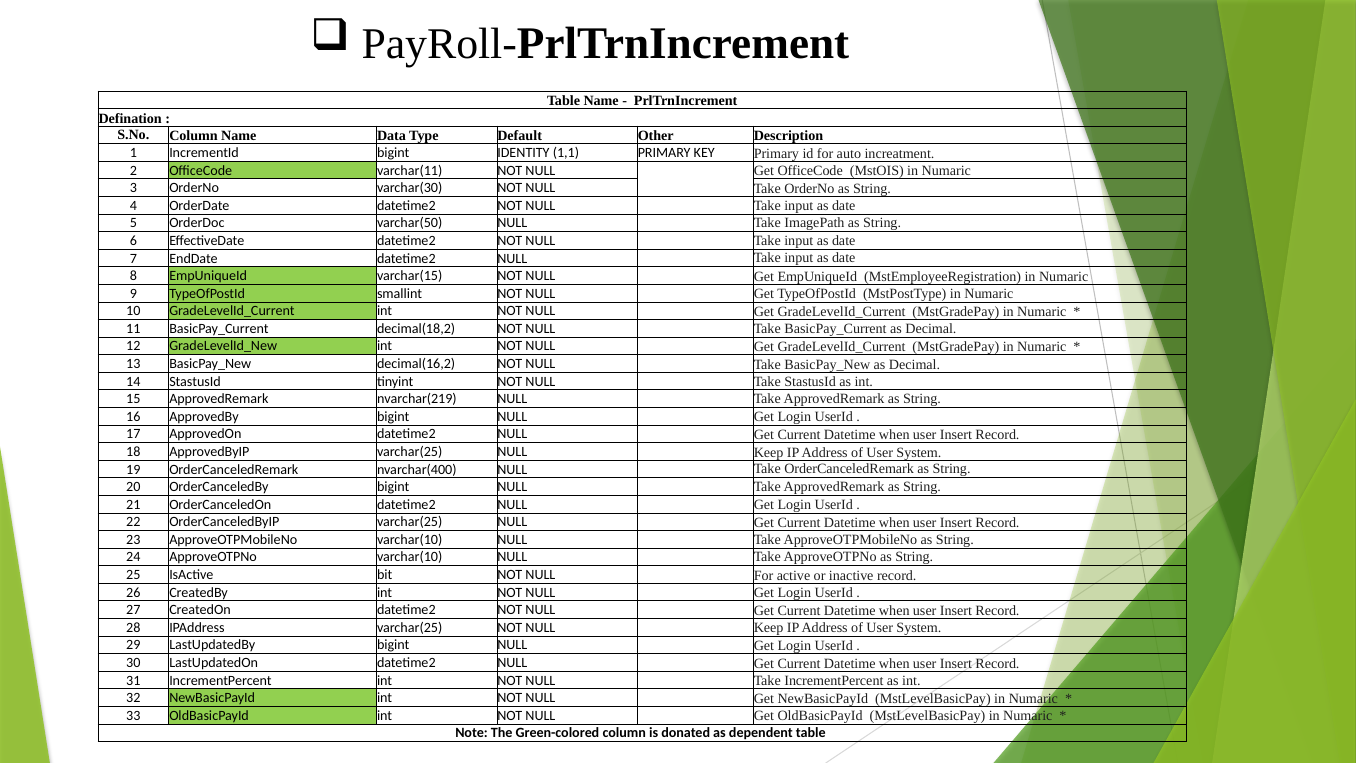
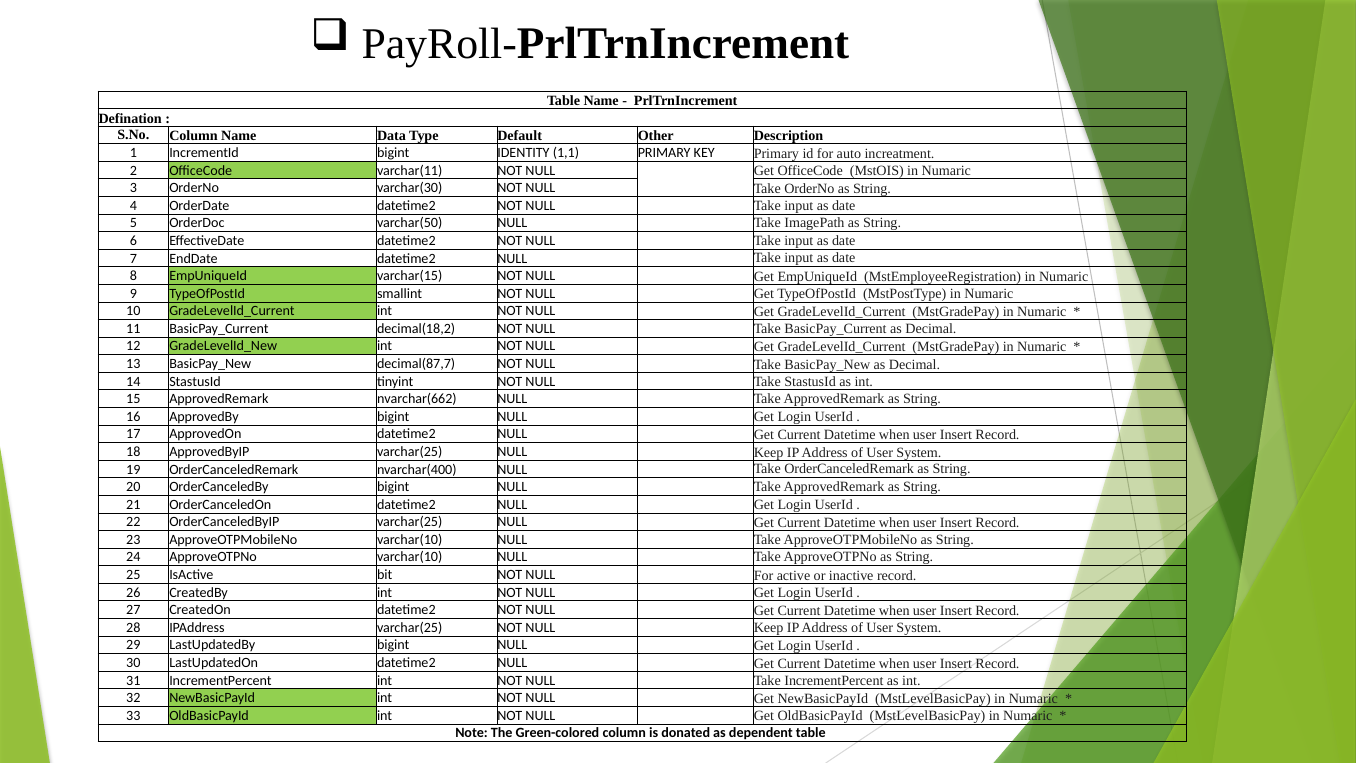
decimal(16,2: decimal(16,2 -> decimal(87,7
nvarchar(219: nvarchar(219 -> nvarchar(662
